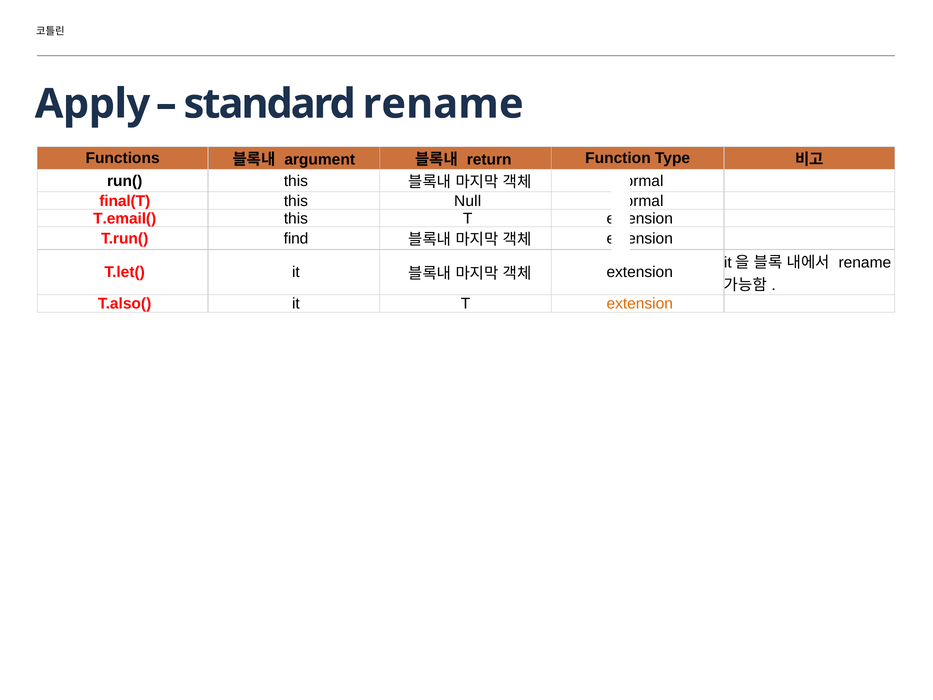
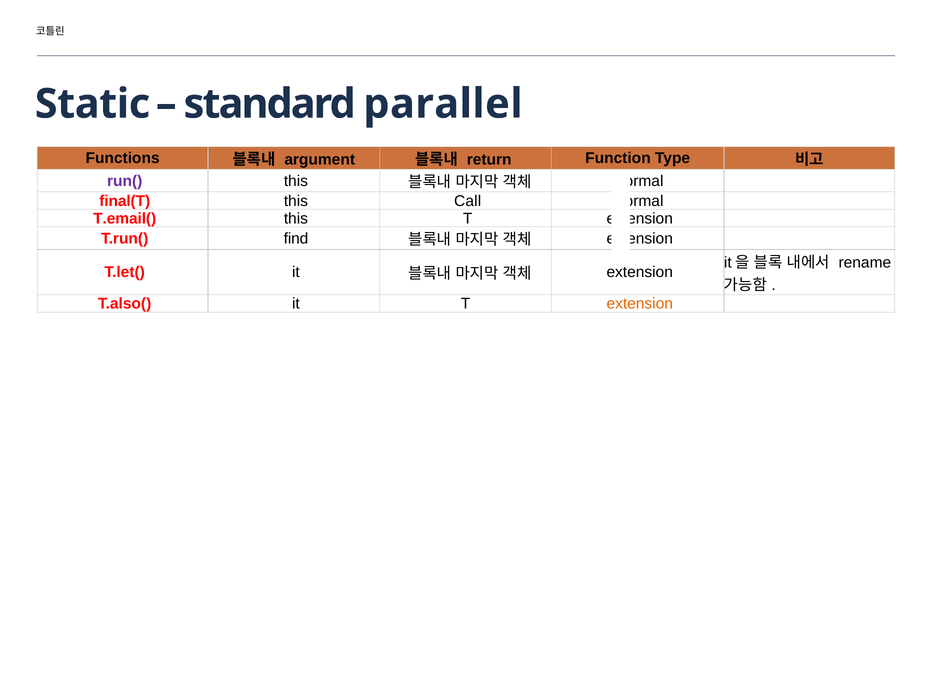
Apply: Apply -> Static
standard rename: rename -> parallel
run( colour: black -> purple
Null: Null -> Call
